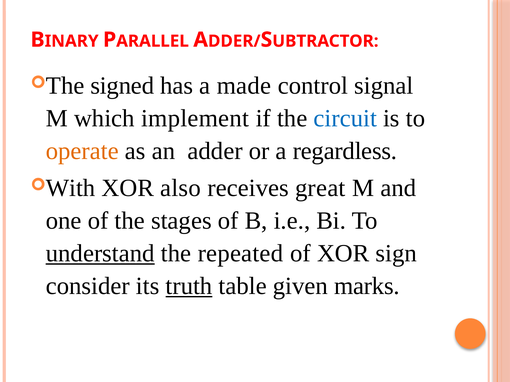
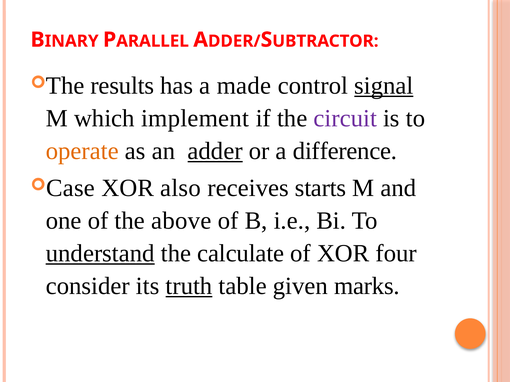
signed: signed -> results
signal underline: none -> present
circuit colour: blue -> purple
adder underline: none -> present
regardless: regardless -> difference
With: With -> Case
great: great -> starts
stages: stages -> above
repeated: repeated -> calculate
sign: sign -> four
